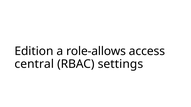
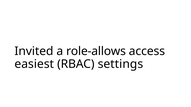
Edition: Edition -> Invited
central: central -> easiest
